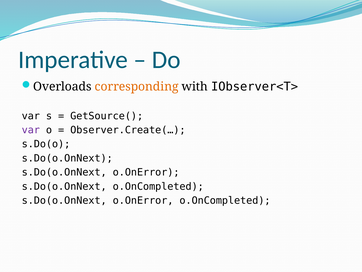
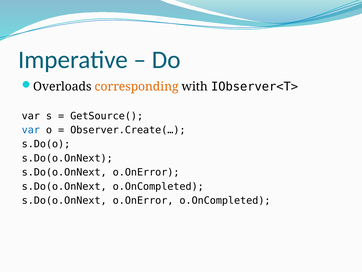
var at (31, 130) colour: purple -> blue
